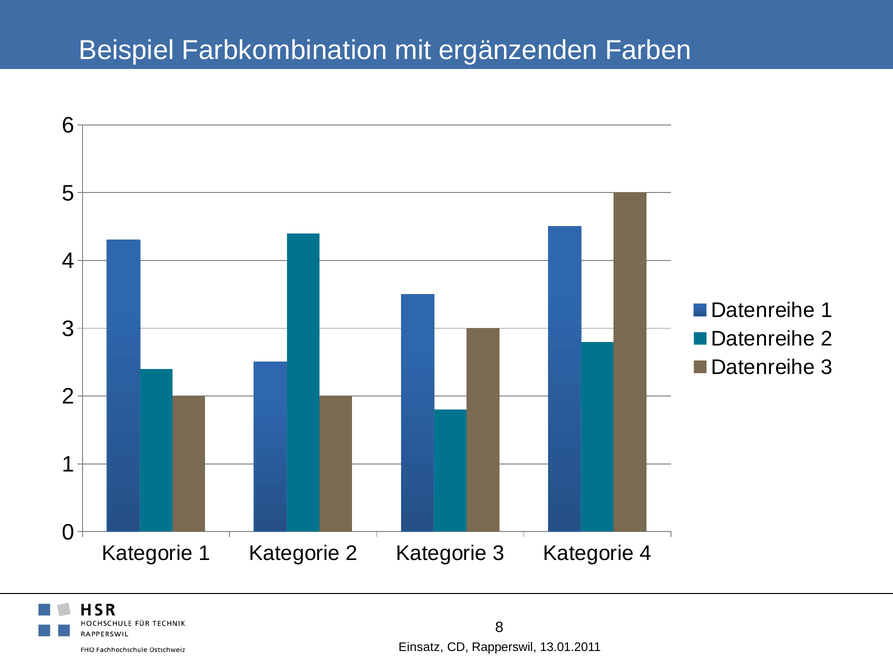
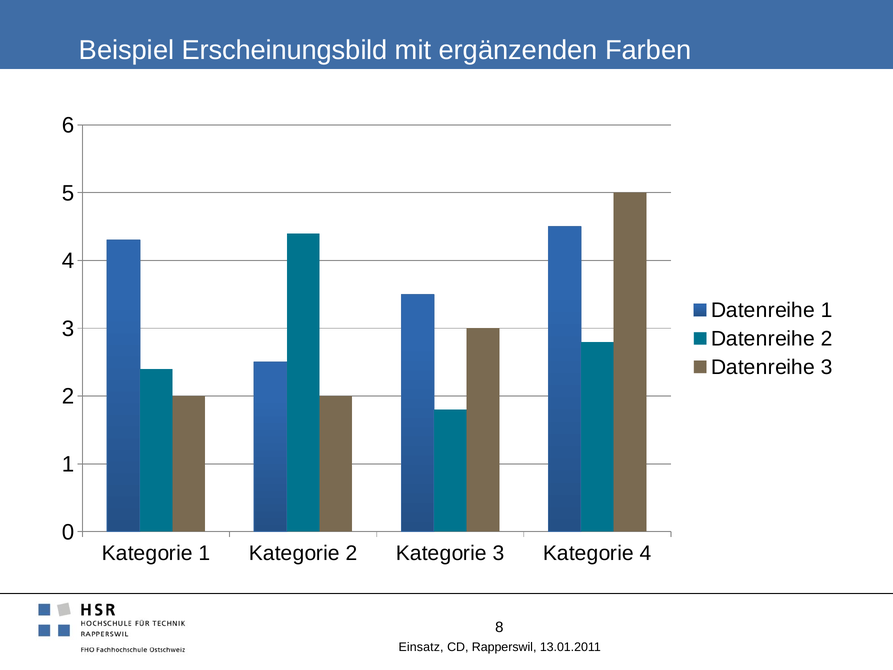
Farbkombination: Farbkombination -> Erscheinungsbild
